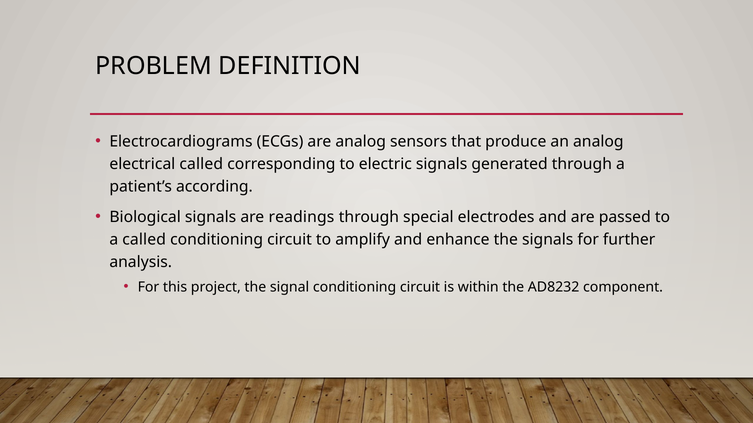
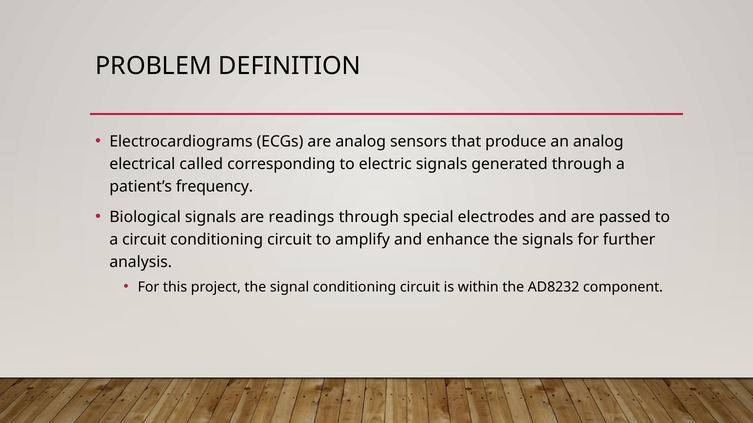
according: according -> frequency
a called: called -> circuit
